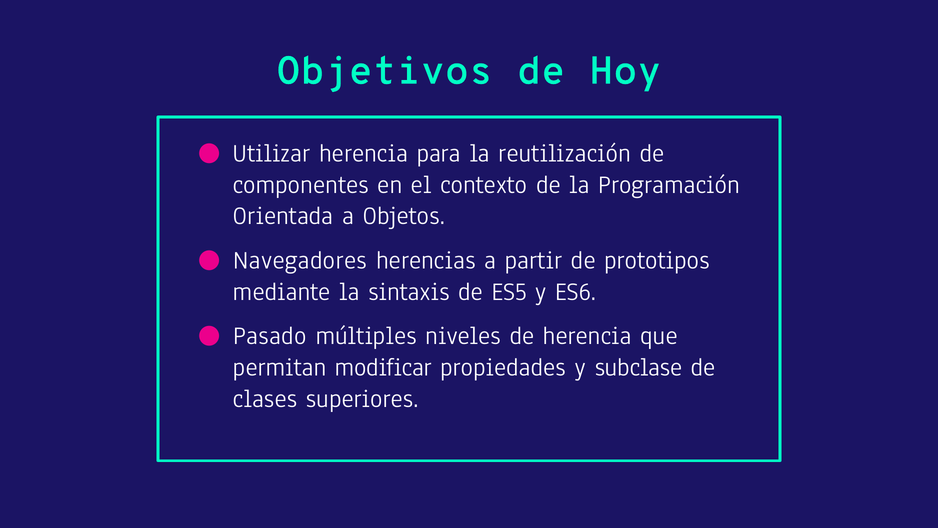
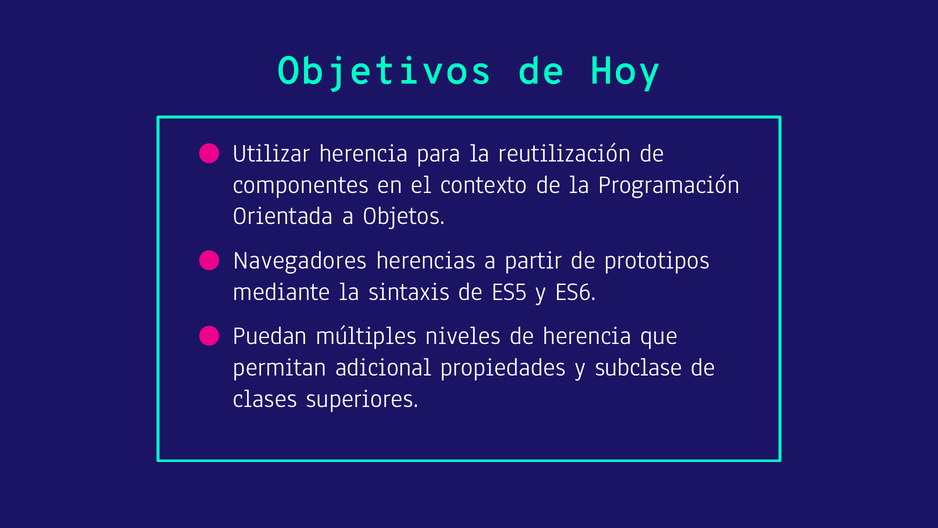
Pasado: Pasado -> Puedan
modificar: modificar -> adicional
